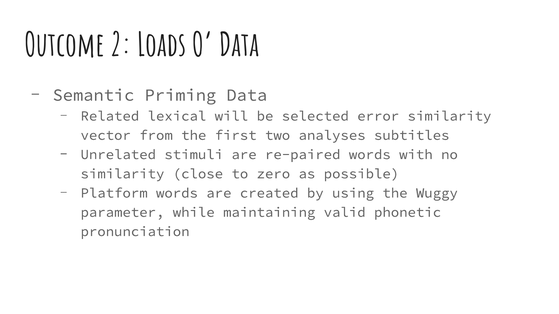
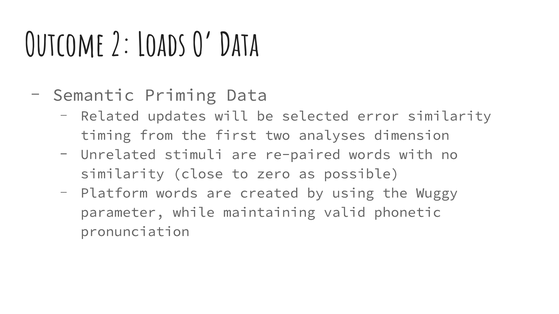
lexical: lexical -> updates
vector: vector -> timing
subtitles: subtitles -> dimension
